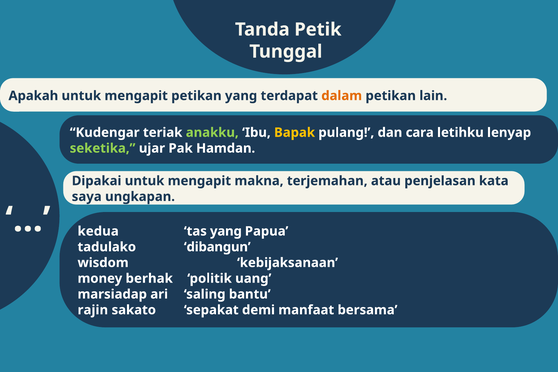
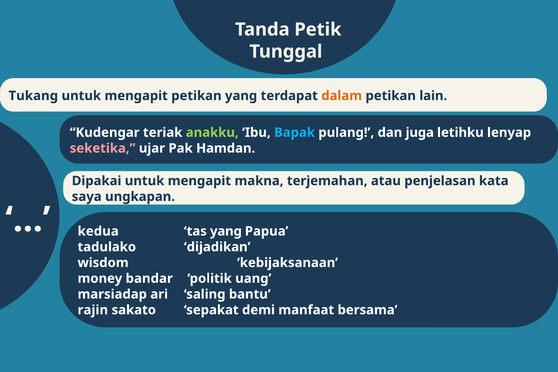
Apakah: Apakah -> Tukang
Bapak colour: yellow -> light blue
cara: cara -> juga
seketika colour: light green -> pink
dibangun: dibangun -> dijadikan
berhak: berhak -> bandar
